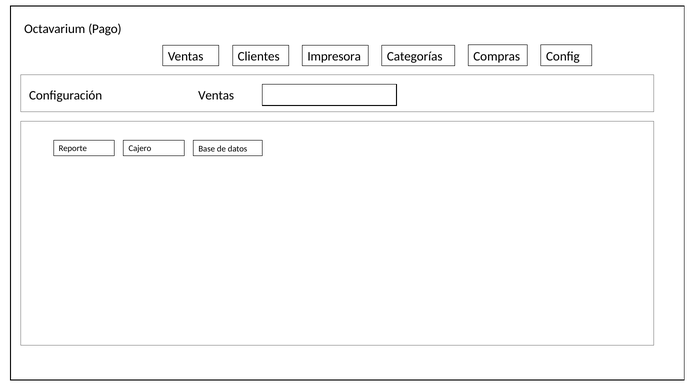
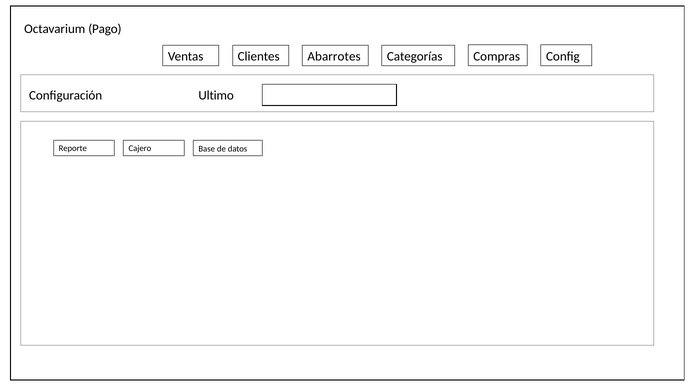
Impresora: Impresora -> Abarrotes
Ventas at (216, 96): Ventas -> Ultimo
